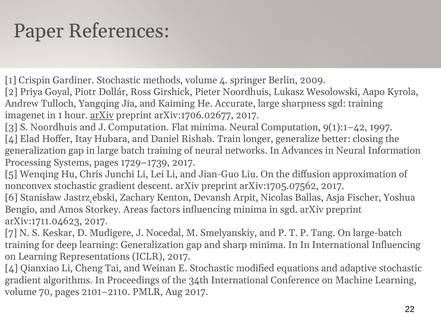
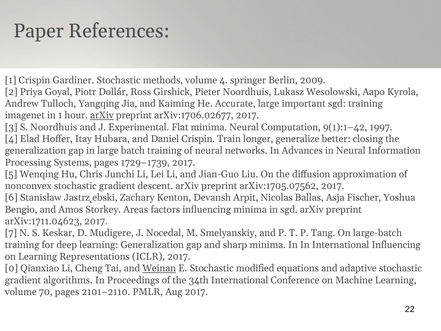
sharpness: sharpness -> important
J Computation: Computation -> Experimental
Daniel Rishab: Rishab -> Crispin
4 at (11, 268): 4 -> 0
Weinan underline: none -> present
